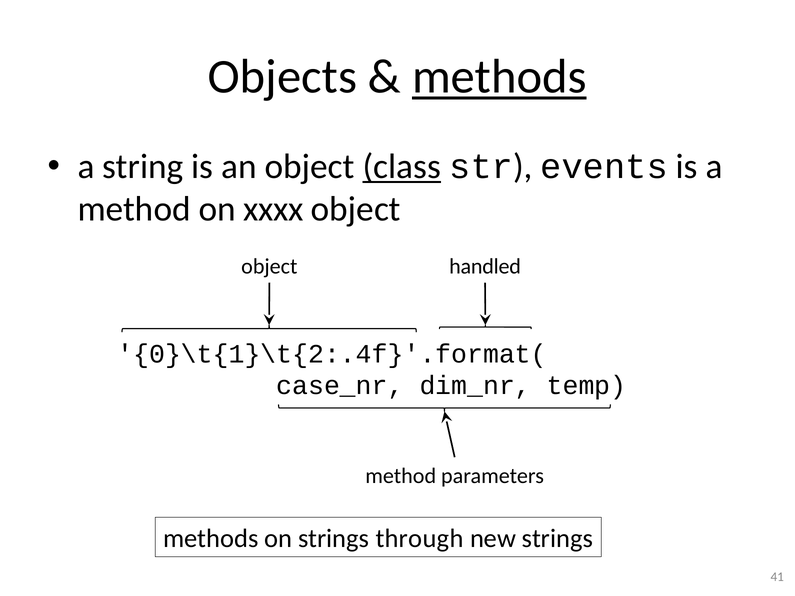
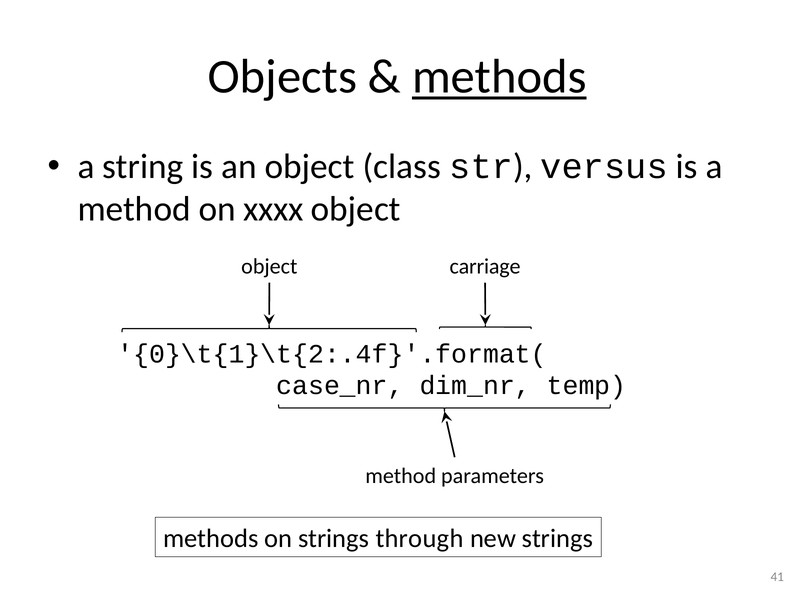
class underline: present -> none
events: events -> versus
handled: handled -> carriage
